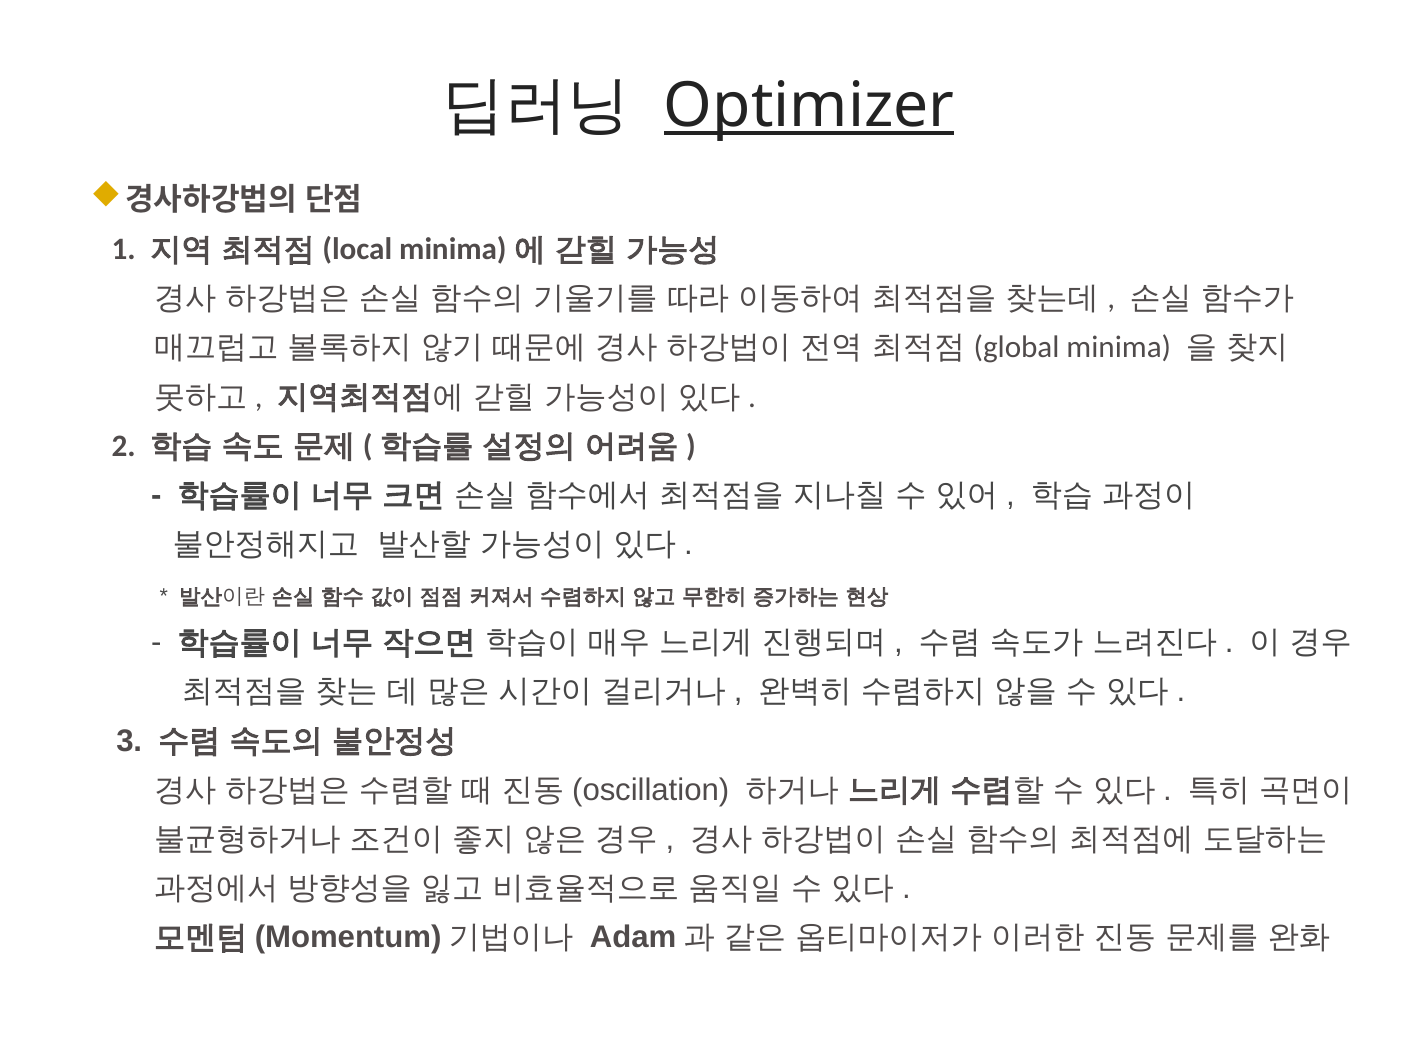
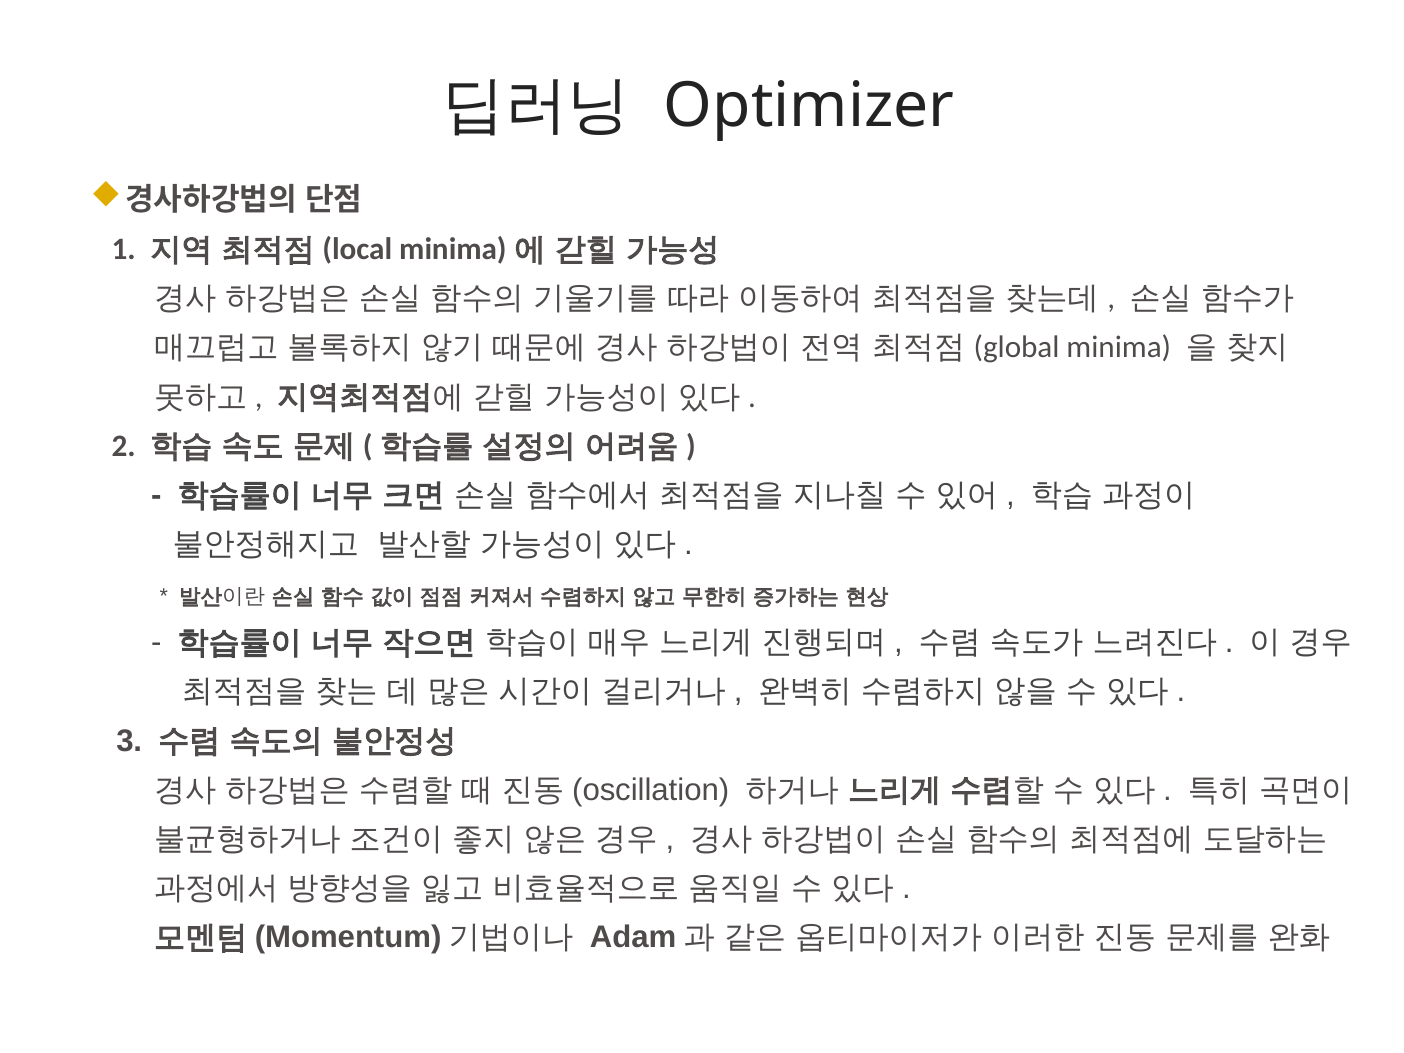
Optimizer underline: present -> none
